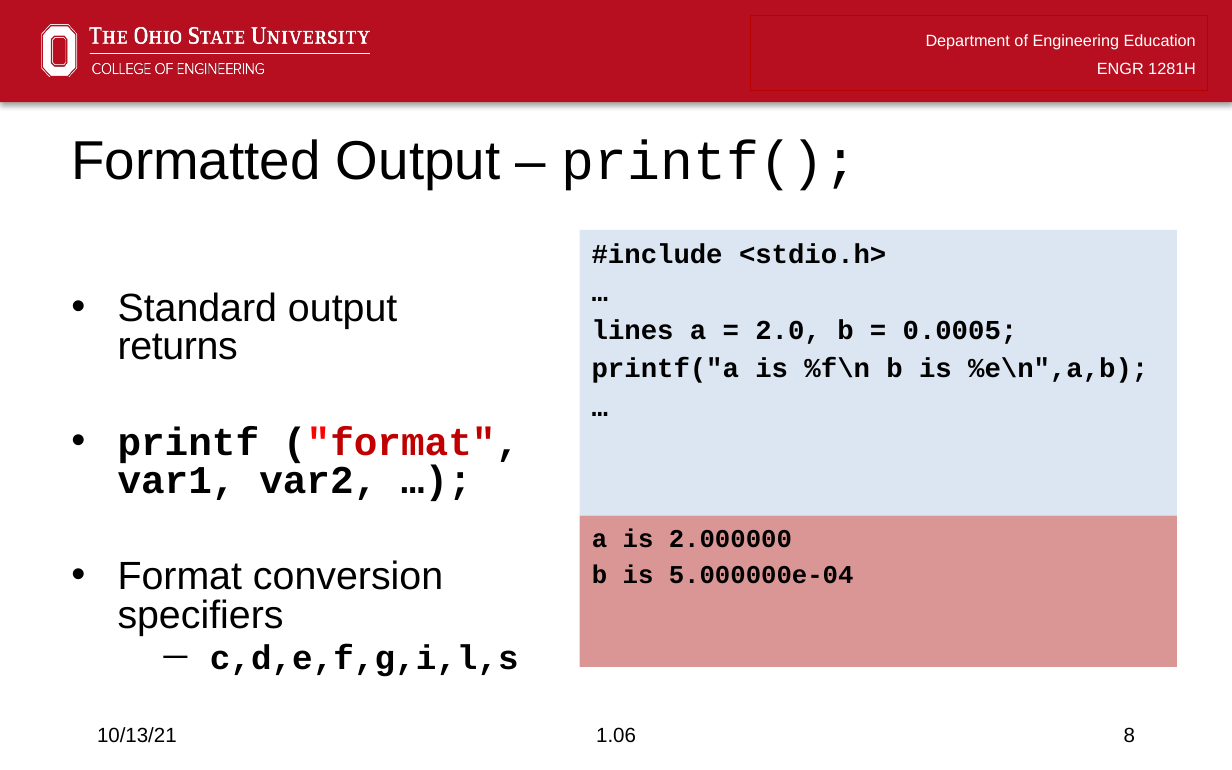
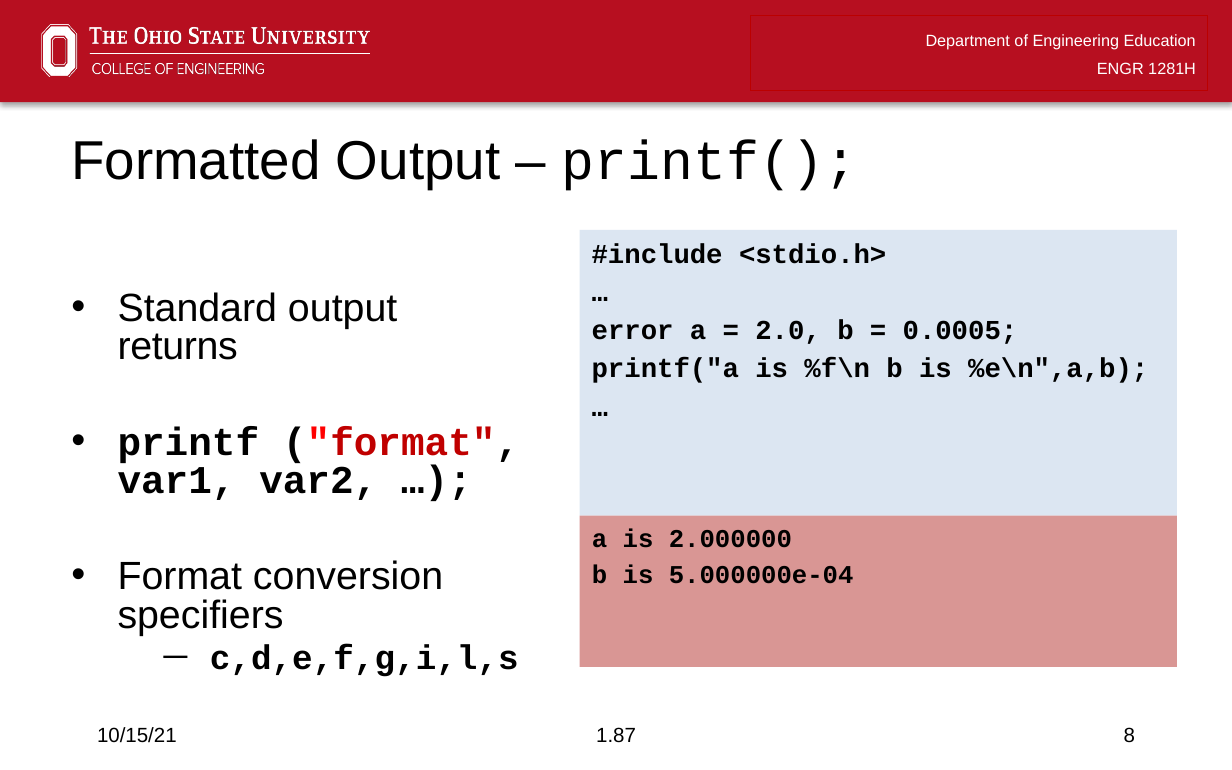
lines: lines -> error
10/13/21: 10/13/21 -> 10/15/21
1.06: 1.06 -> 1.87
